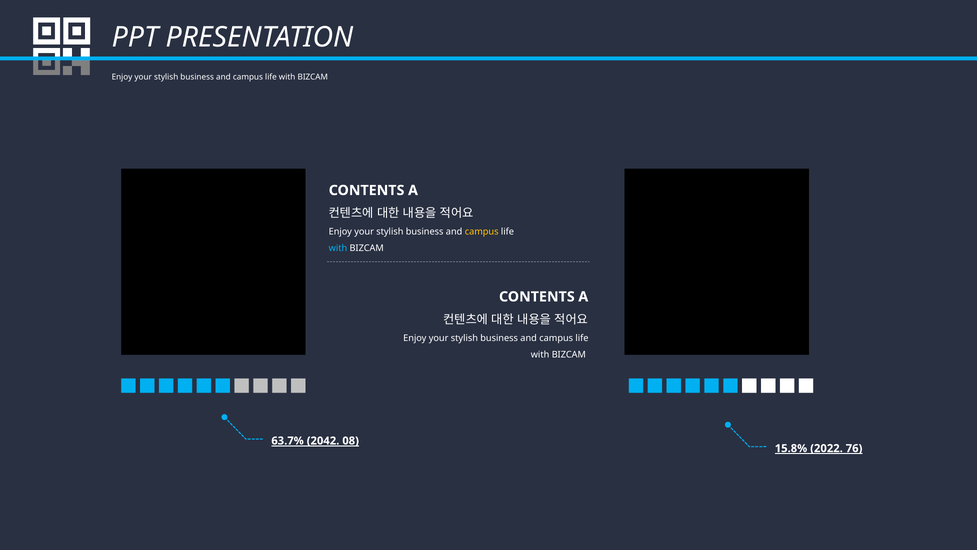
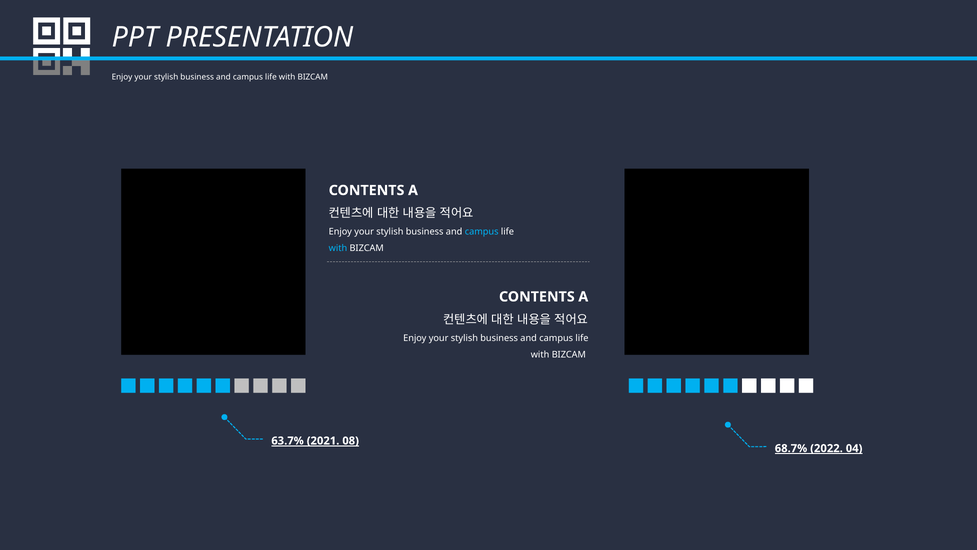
campus at (482, 231) colour: yellow -> light blue
2042: 2042 -> 2021
15.8%: 15.8% -> 68.7%
76: 76 -> 04
